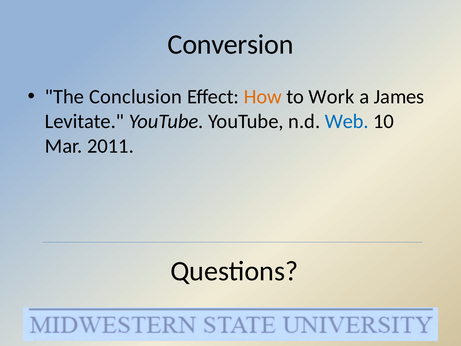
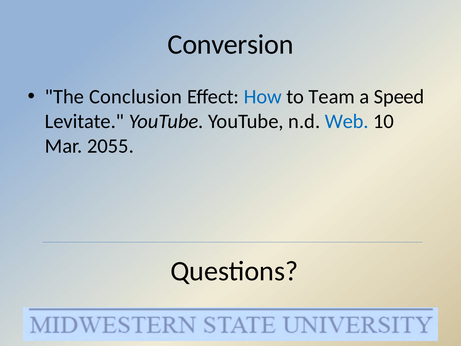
How colour: orange -> blue
Work: Work -> Team
James: James -> Speed
2011: 2011 -> 2055
